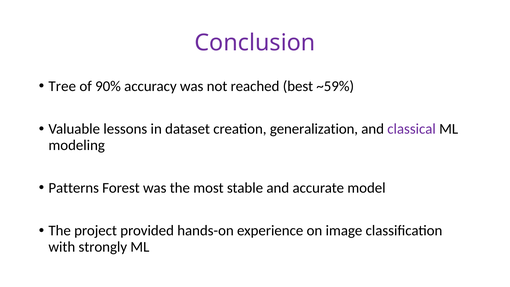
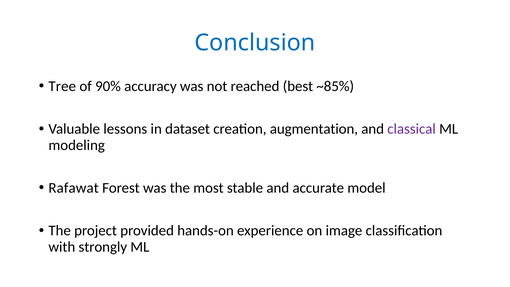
Conclusion colour: purple -> blue
~59%: ~59% -> ~85%
generalization: generalization -> augmentation
Patterns: Patterns -> Rafawat
